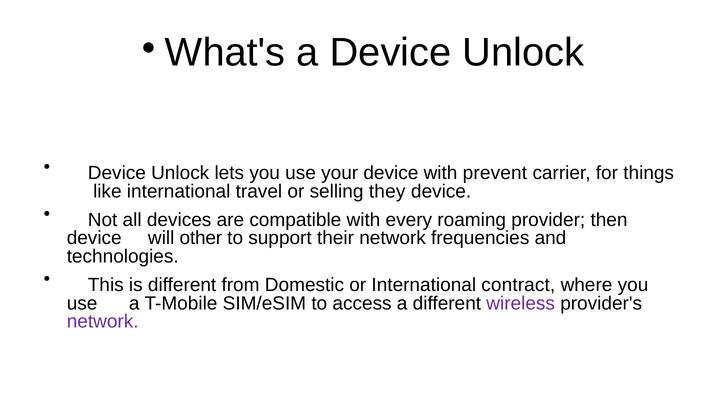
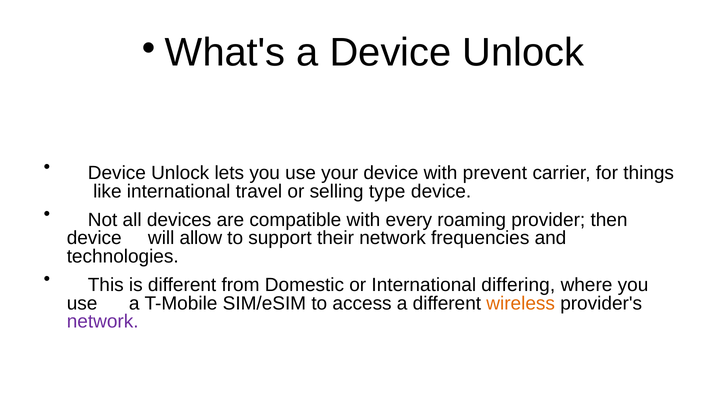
they: they -> type
other: other -> allow
contract: contract -> differing
wireless colour: purple -> orange
